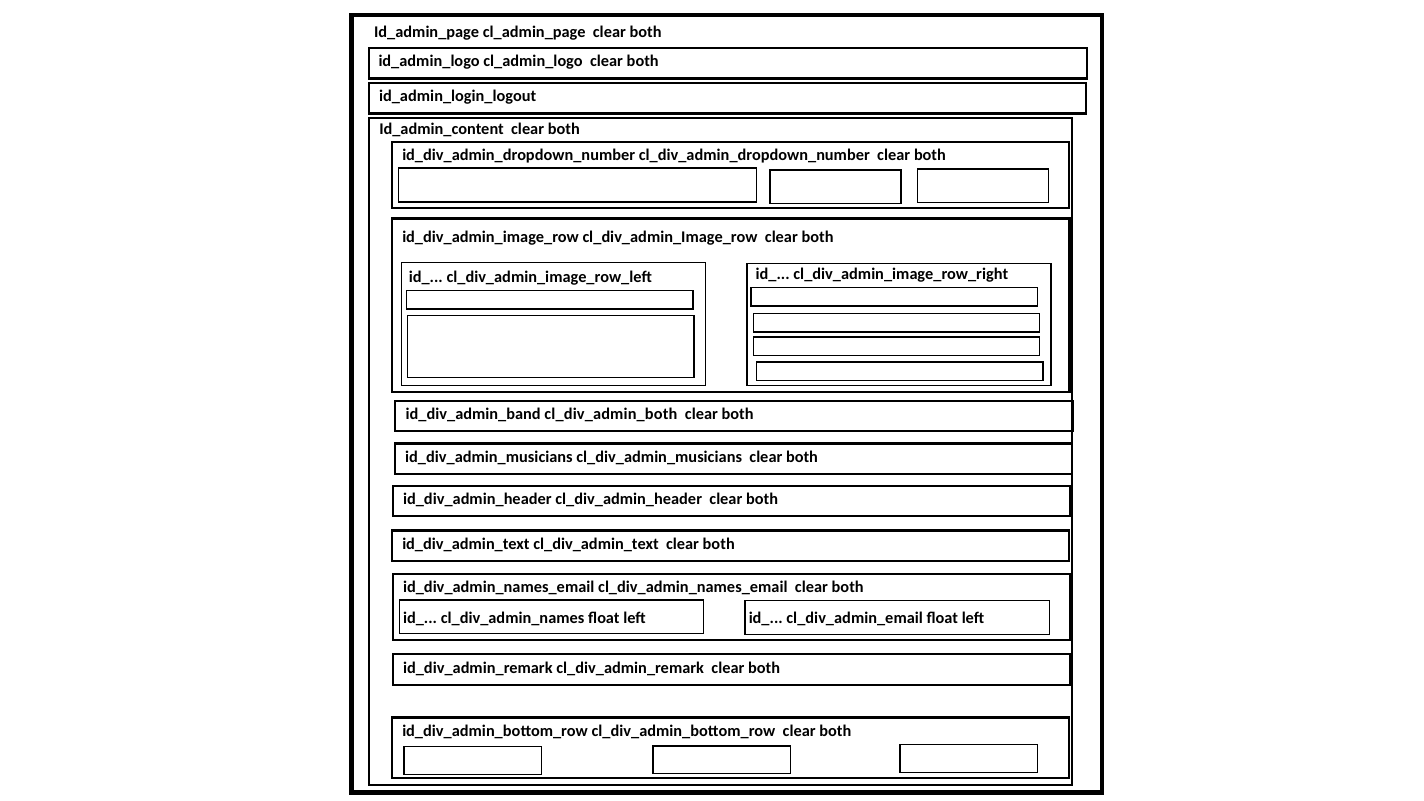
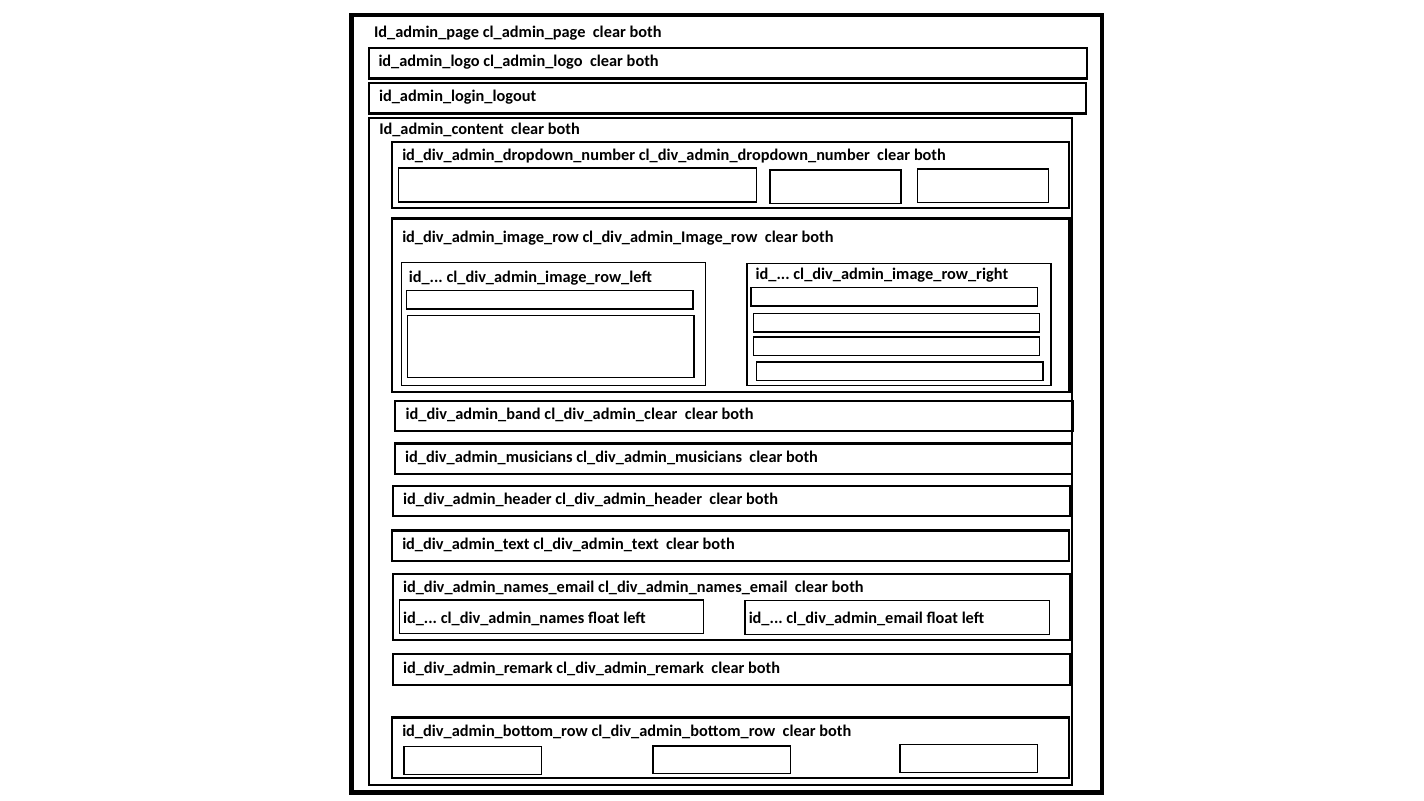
cl_div_admin_both: cl_div_admin_both -> cl_div_admin_clear
